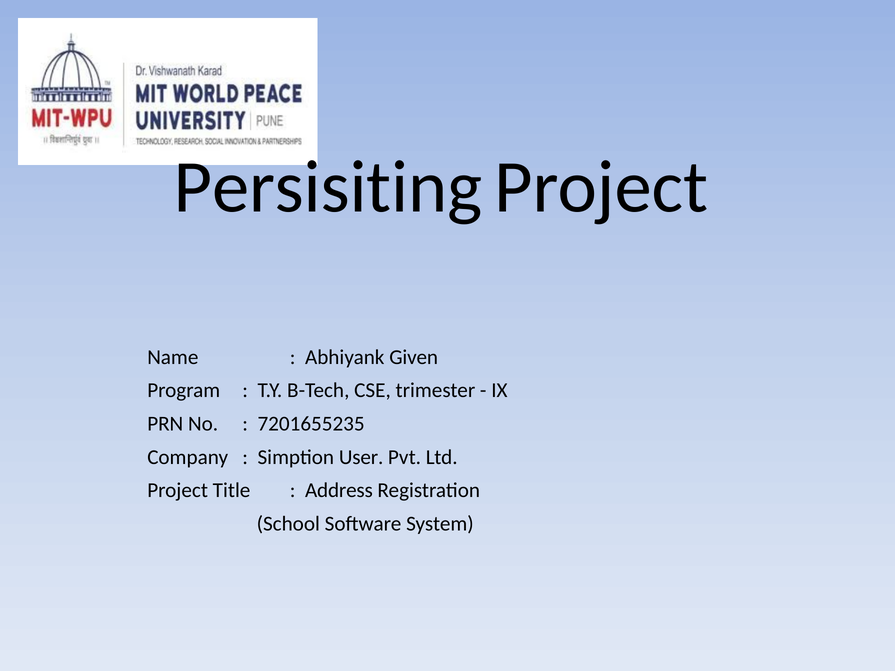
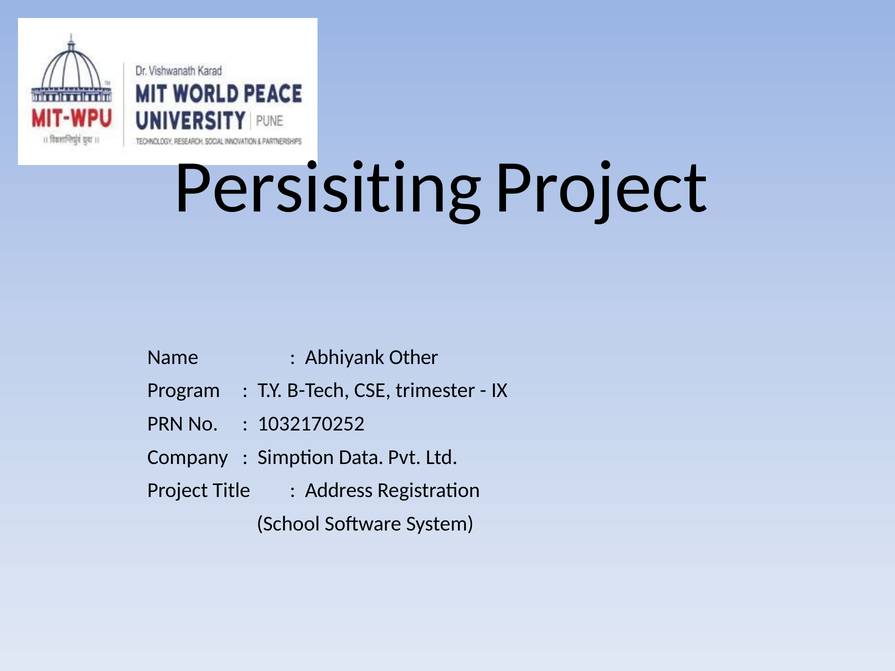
Given: Given -> Other
7201655235: 7201655235 -> 1032170252
User: User -> Data
